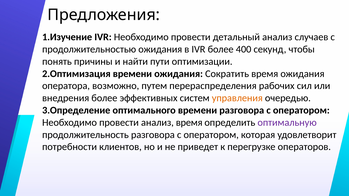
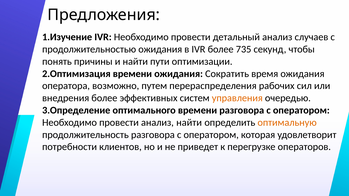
400: 400 -> 735
анализ время: время -> найти
оптимальную colour: purple -> orange
